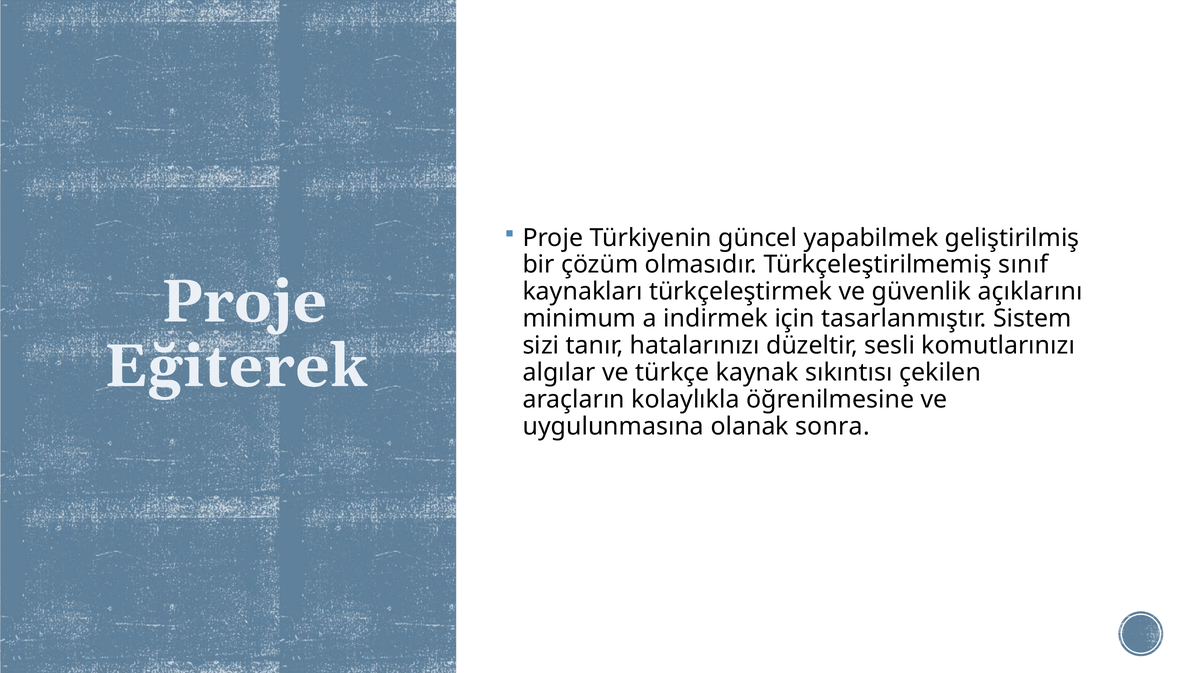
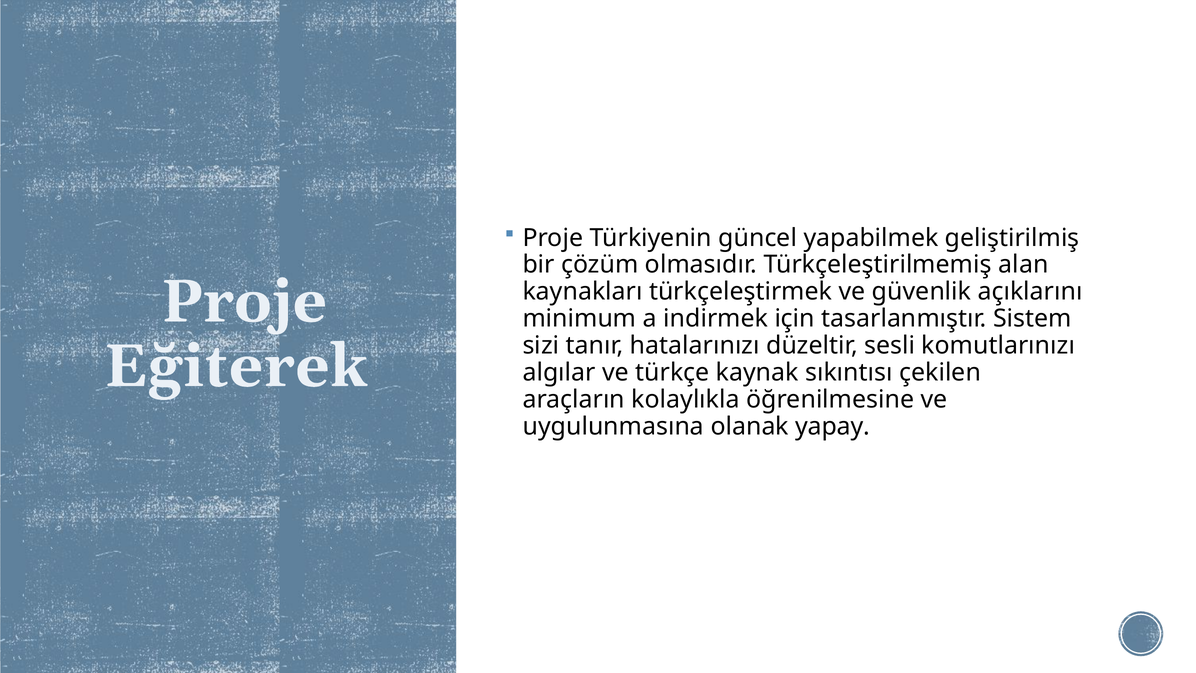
sınıf: sınıf -> alan
sonra: sonra -> yapay
